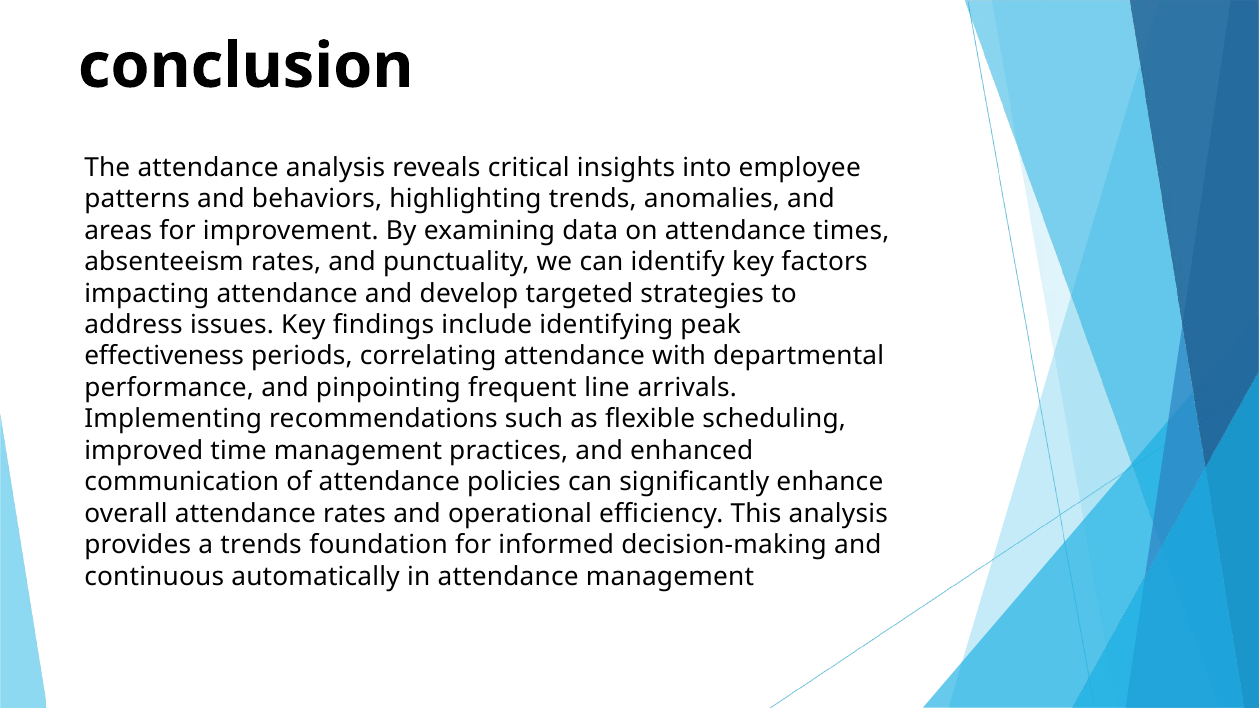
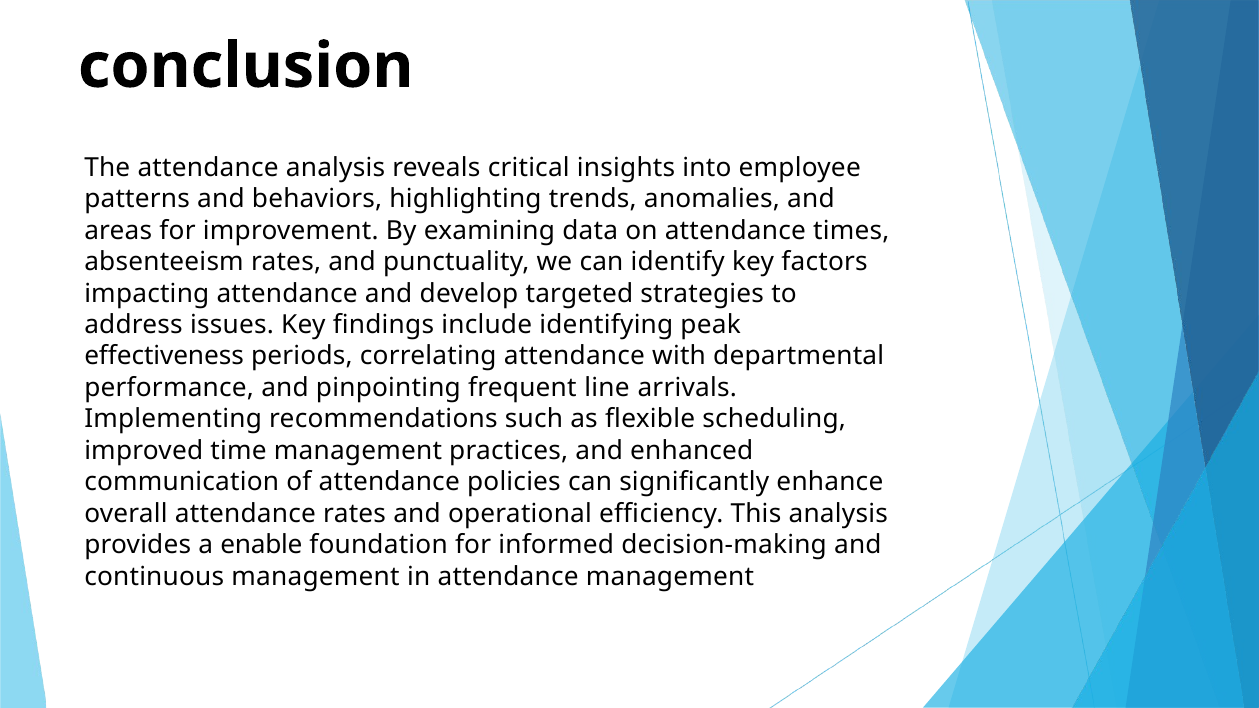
a trends: trends -> enable
continuous automatically: automatically -> management
